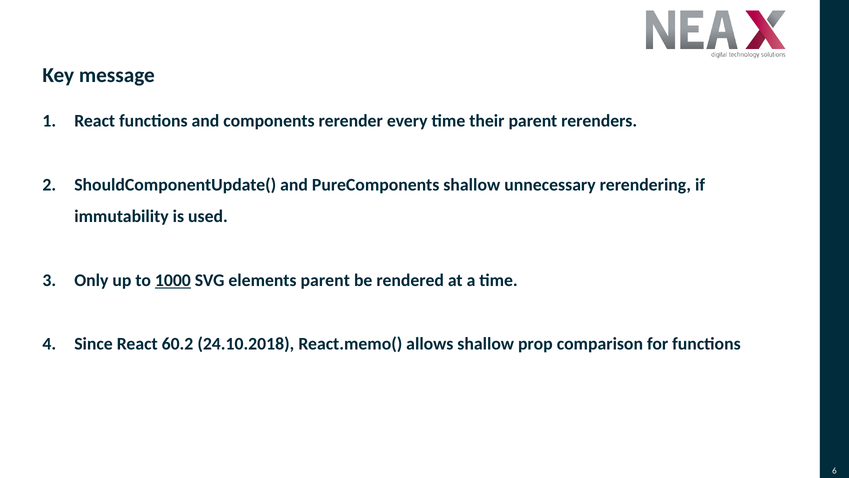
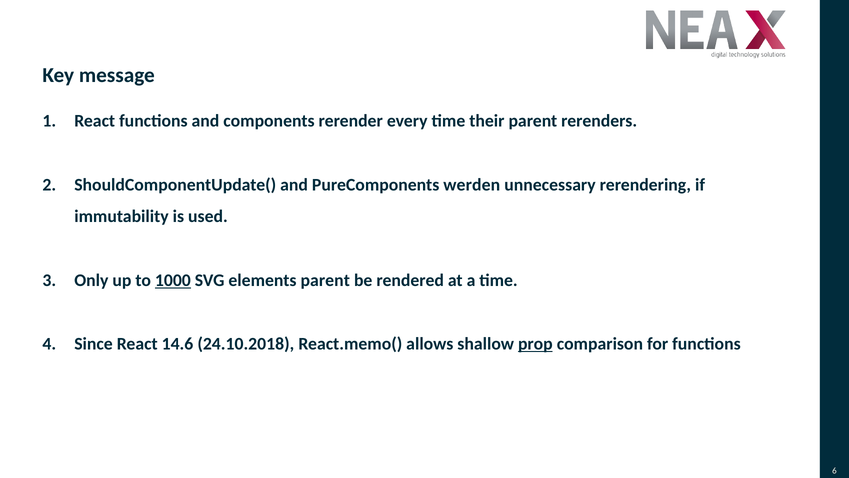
PureComponents shallow: shallow -> werden
60.2: 60.2 -> 14.6
prop underline: none -> present
